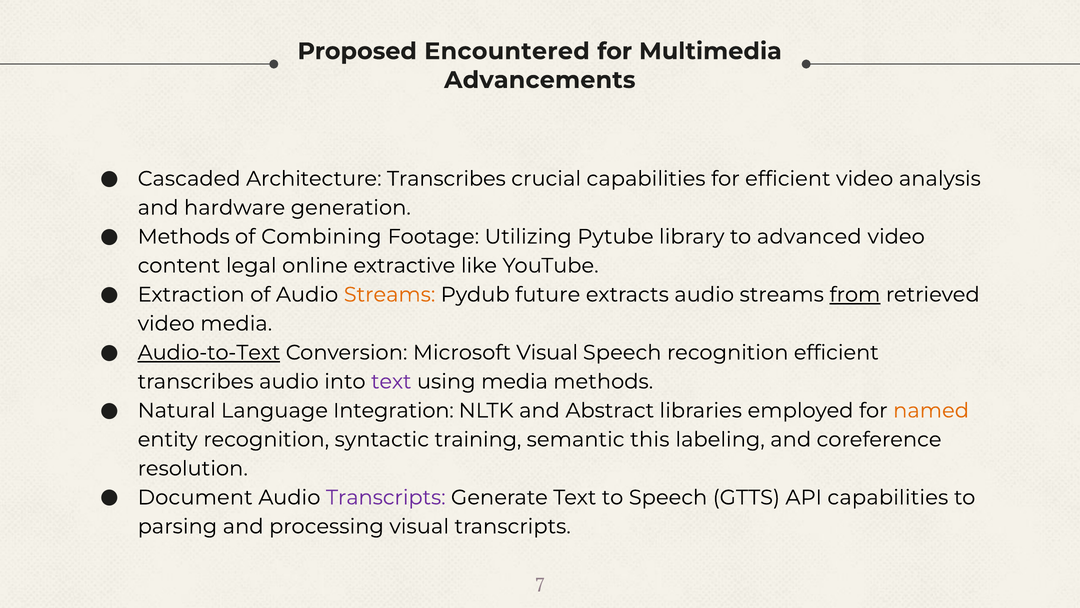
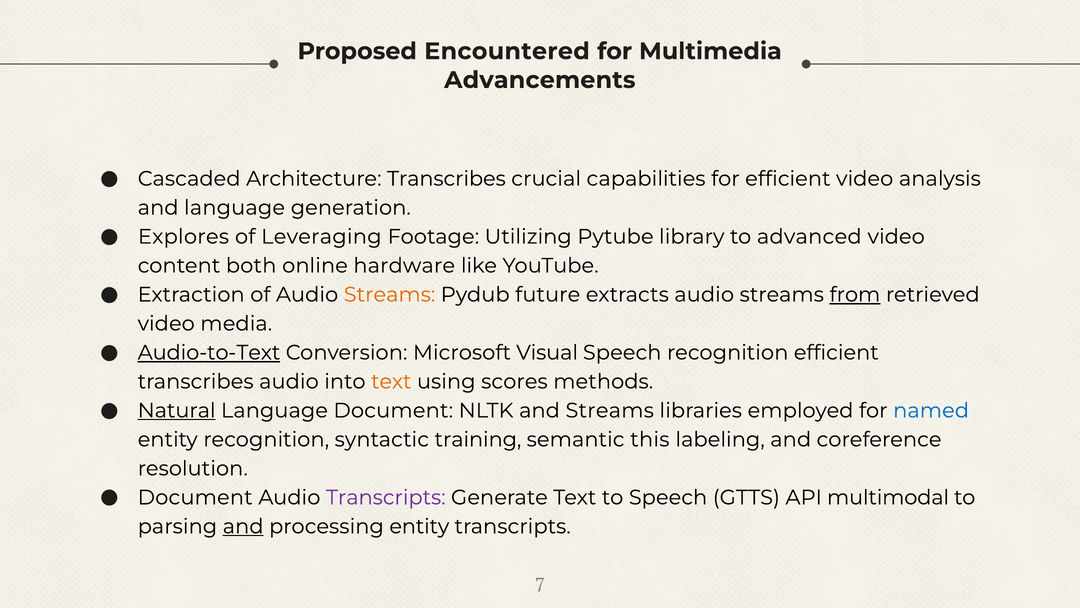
and hardware: hardware -> language
Methods at (184, 236): Methods -> Explores
Combining: Combining -> Leveraging
legal: legal -> both
extractive: extractive -> hardware
text at (391, 381) colour: purple -> orange
using media: media -> scores
Natural underline: none -> present
Language Integration: Integration -> Document
and Abstract: Abstract -> Streams
named colour: orange -> blue
API capabilities: capabilities -> multimodal
and at (243, 526) underline: none -> present
processing visual: visual -> entity
